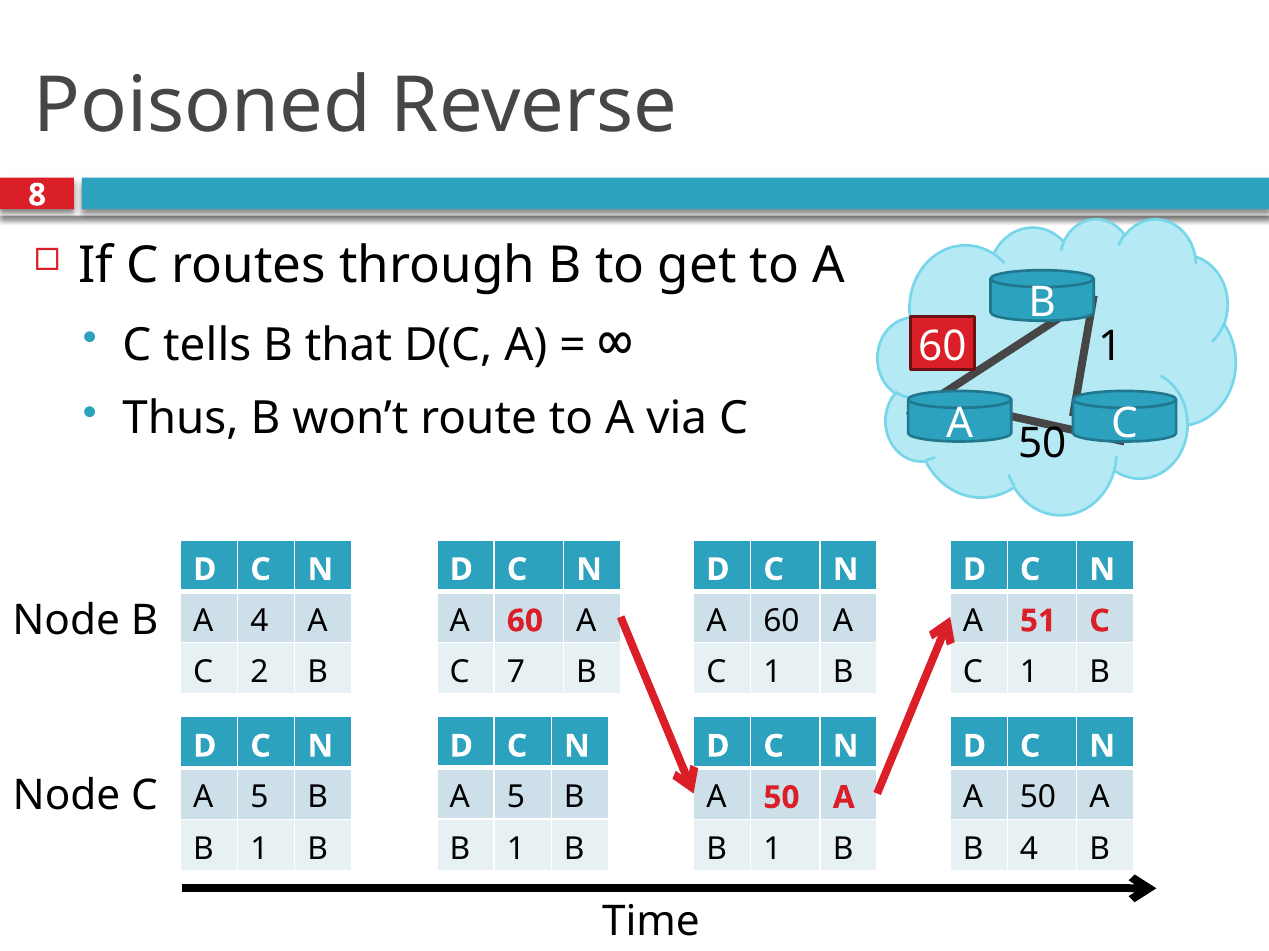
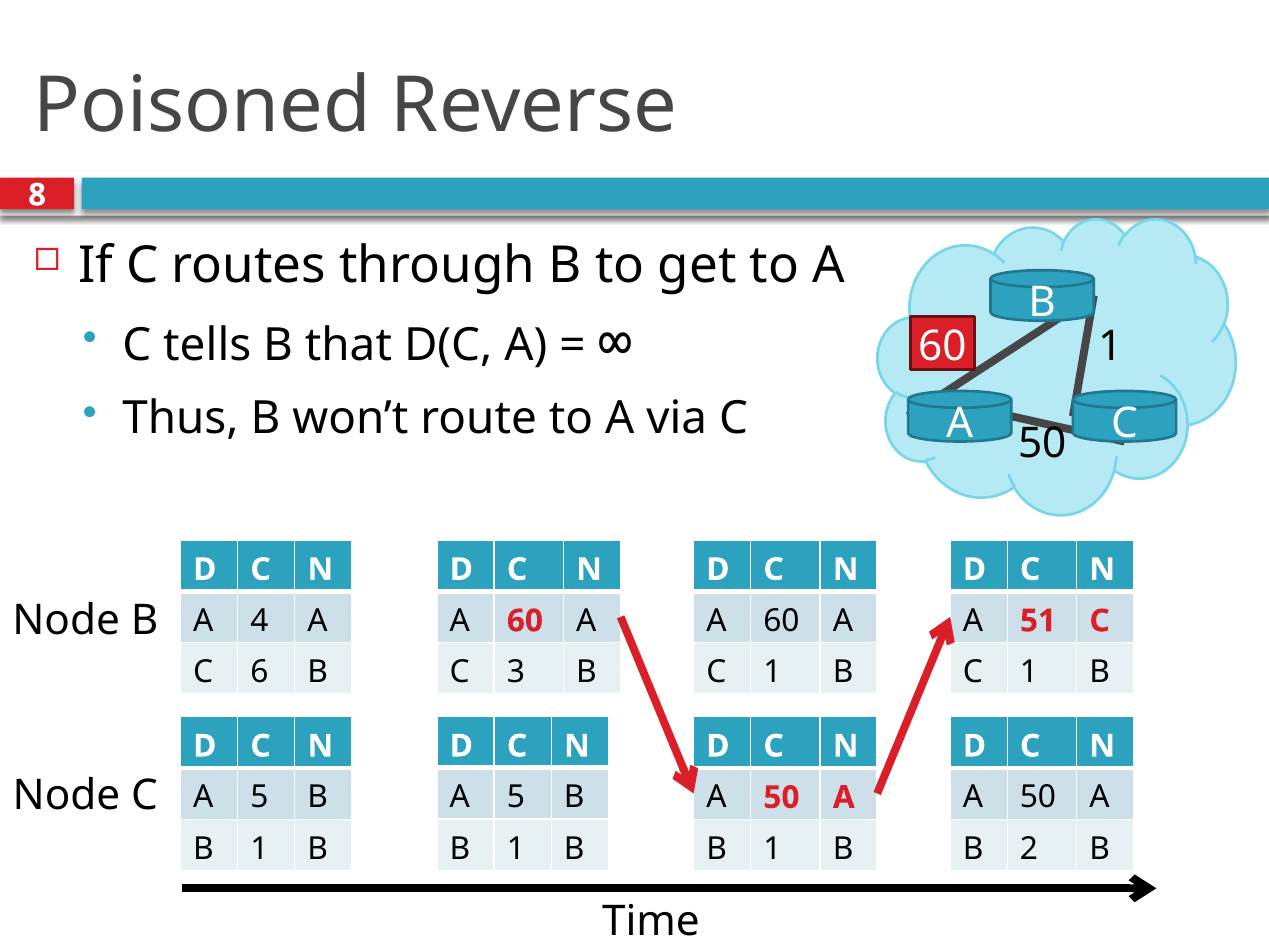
2: 2 -> 6
7: 7 -> 3
B 4: 4 -> 2
